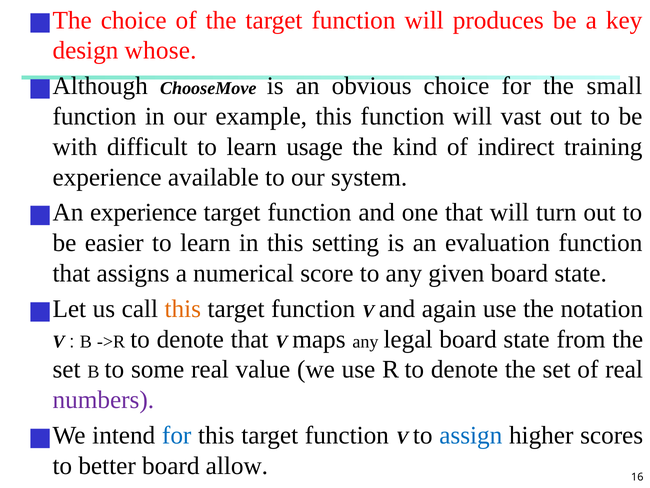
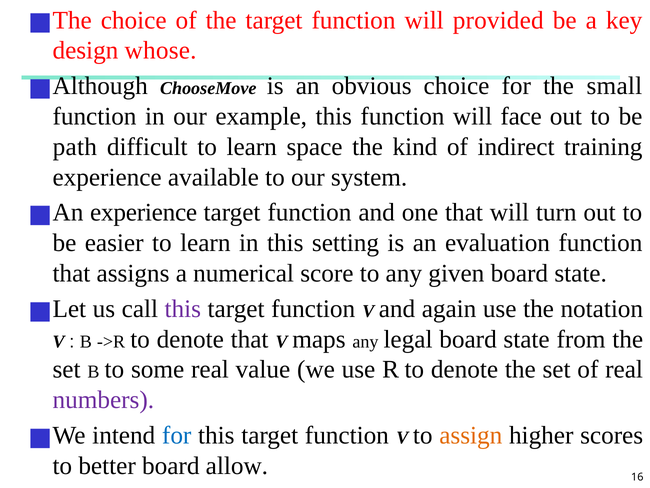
produces: produces -> provided
vast: vast -> face
with: with -> path
usage: usage -> space
this at (183, 309) colour: orange -> purple
assign colour: blue -> orange
